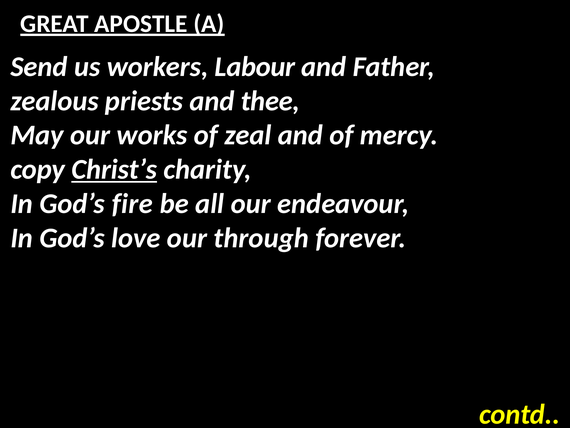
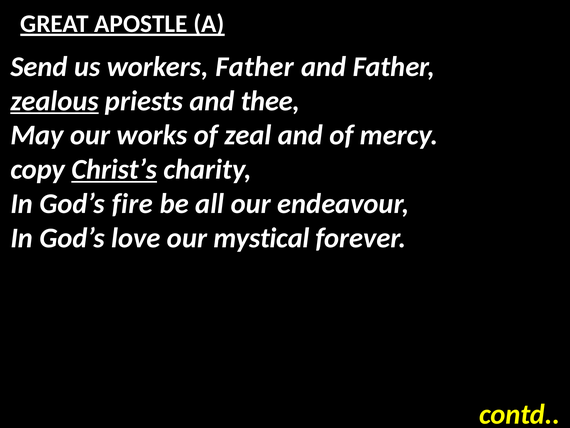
workers Labour: Labour -> Father
zealous underline: none -> present
through: through -> mystical
